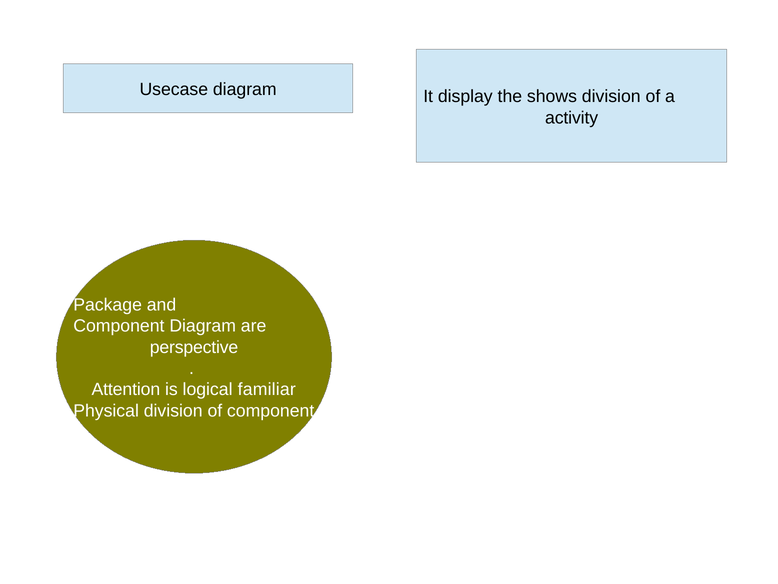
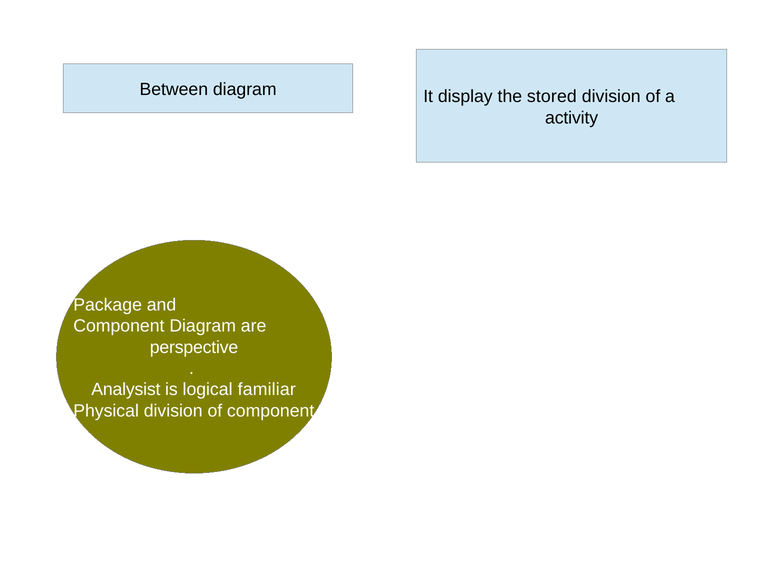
Usecase: Usecase -> Between
shows: shows -> stored
Attention: Attention -> Analysist
